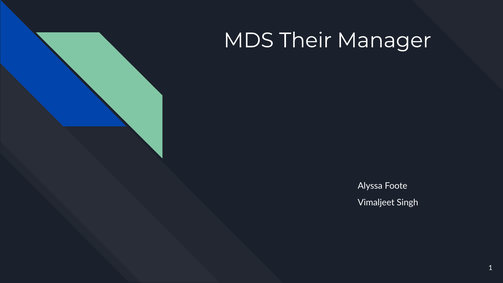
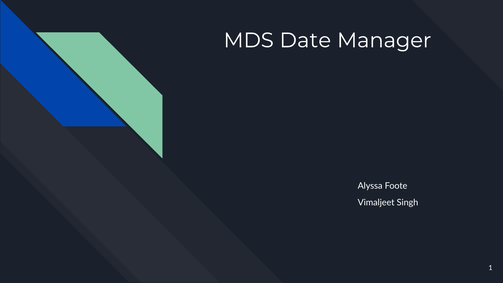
Their: Their -> Date
